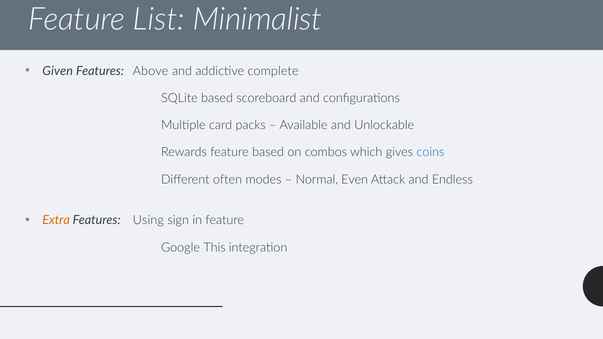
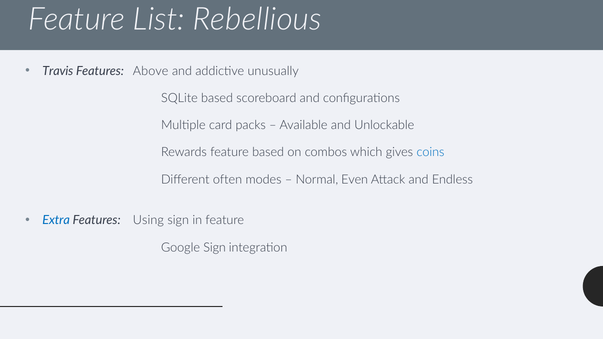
Minimalist: Minimalist -> Rebellious
Given: Given -> Travis
complete: complete -> unusually
Extra colour: orange -> blue
Google This: This -> Sign
